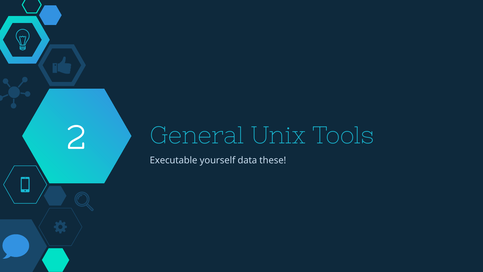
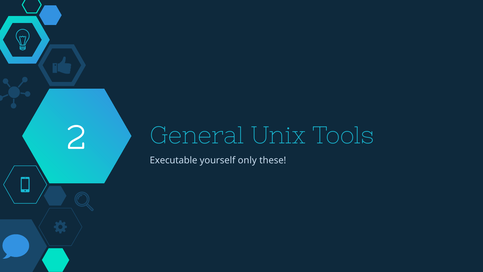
data: data -> only
